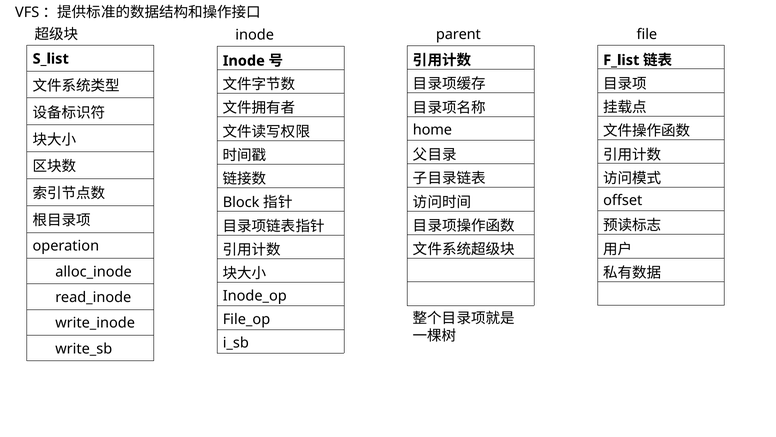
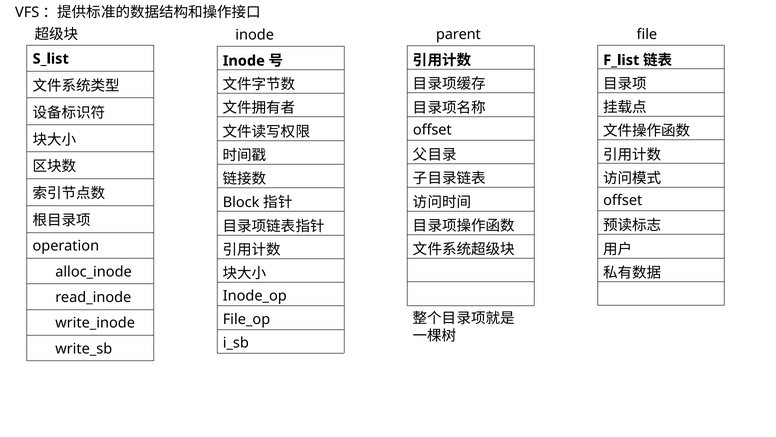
home at (432, 130): home -> offset
